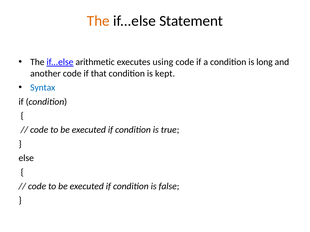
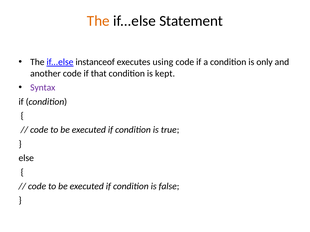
arithmetic: arithmetic -> instanceof
long: long -> only
Syntax colour: blue -> purple
